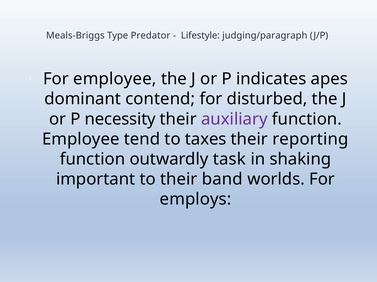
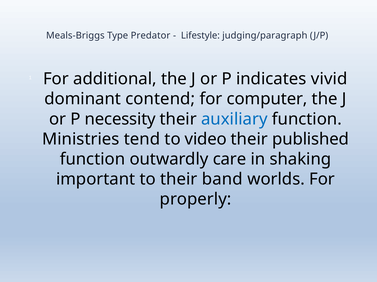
For employee: employee -> additional
apes: apes -> vivid
disturbed: disturbed -> computer
auxiliary colour: purple -> blue
Employee at (81, 139): Employee -> Ministries
taxes: taxes -> video
reporting: reporting -> published
task: task -> care
employs: employs -> properly
